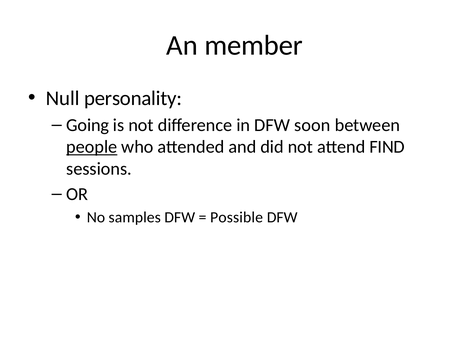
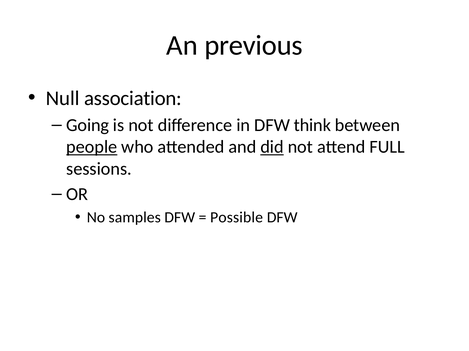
member: member -> previous
personality: personality -> association
soon: soon -> think
did underline: none -> present
FIND: FIND -> FULL
